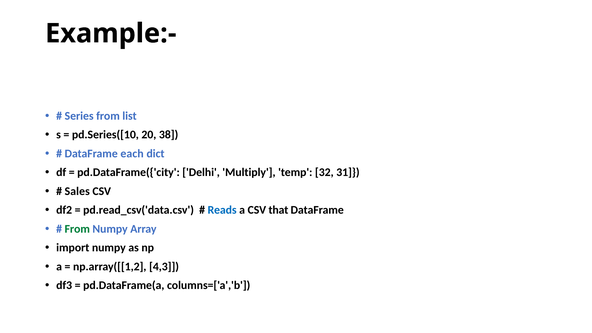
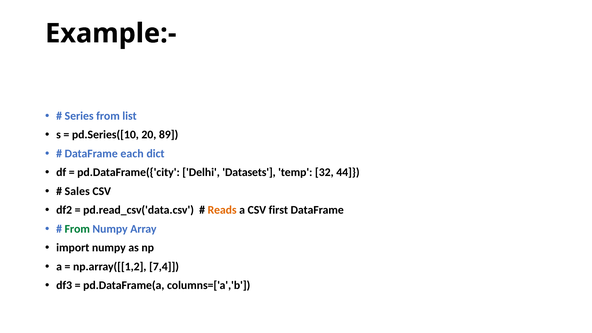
38: 38 -> 89
Multiply: Multiply -> Datasets
31: 31 -> 44
Reads colour: blue -> orange
that: that -> first
4,3: 4,3 -> 7,4
